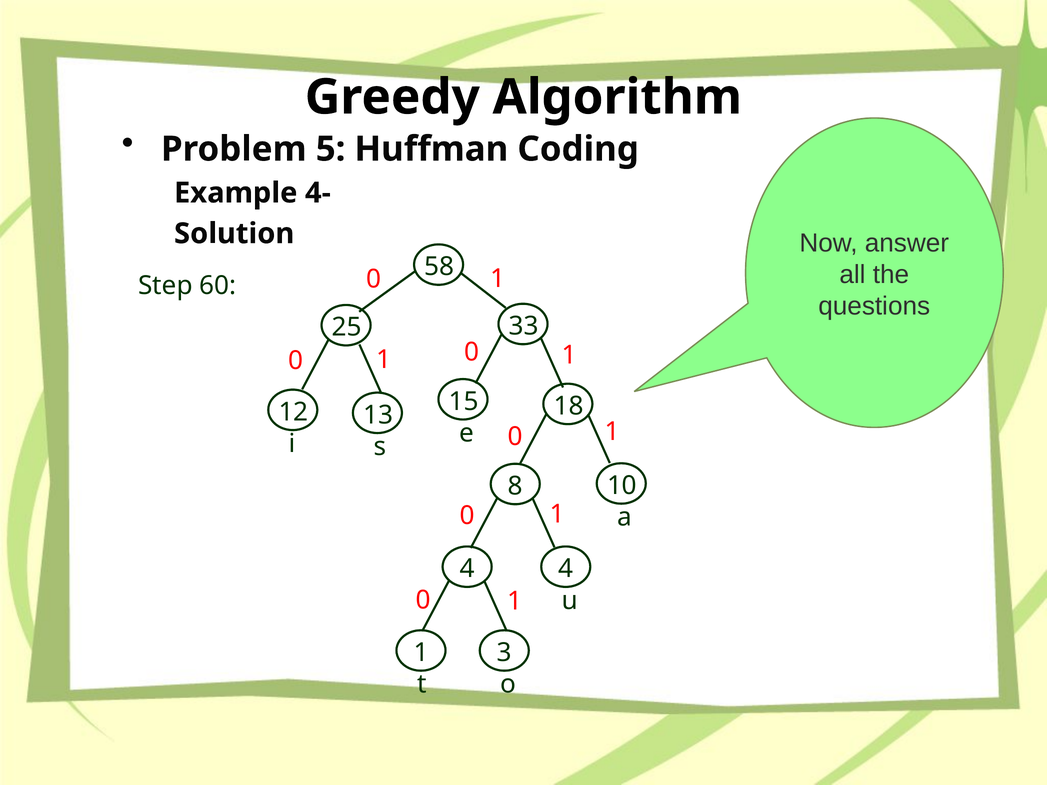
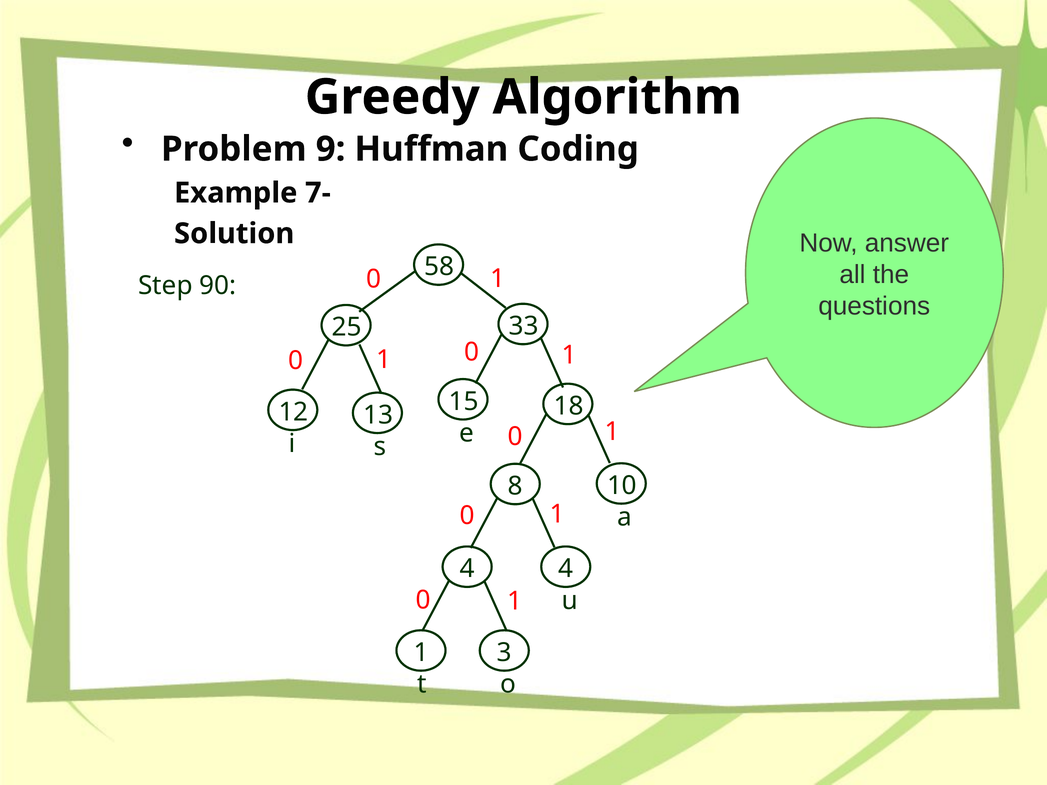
5: 5 -> 9
4-: 4- -> 7-
60: 60 -> 90
